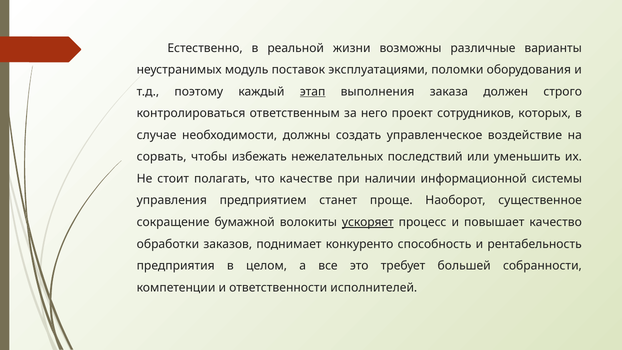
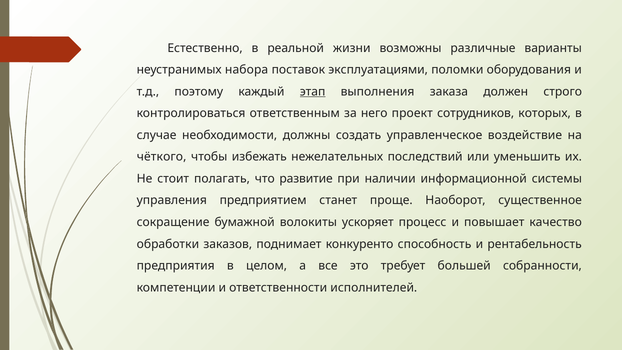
модуль: модуль -> набора
сорвать: сорвать -> чёткого
качестве: качестве -> развитие
ускоряет underline: present -> none
